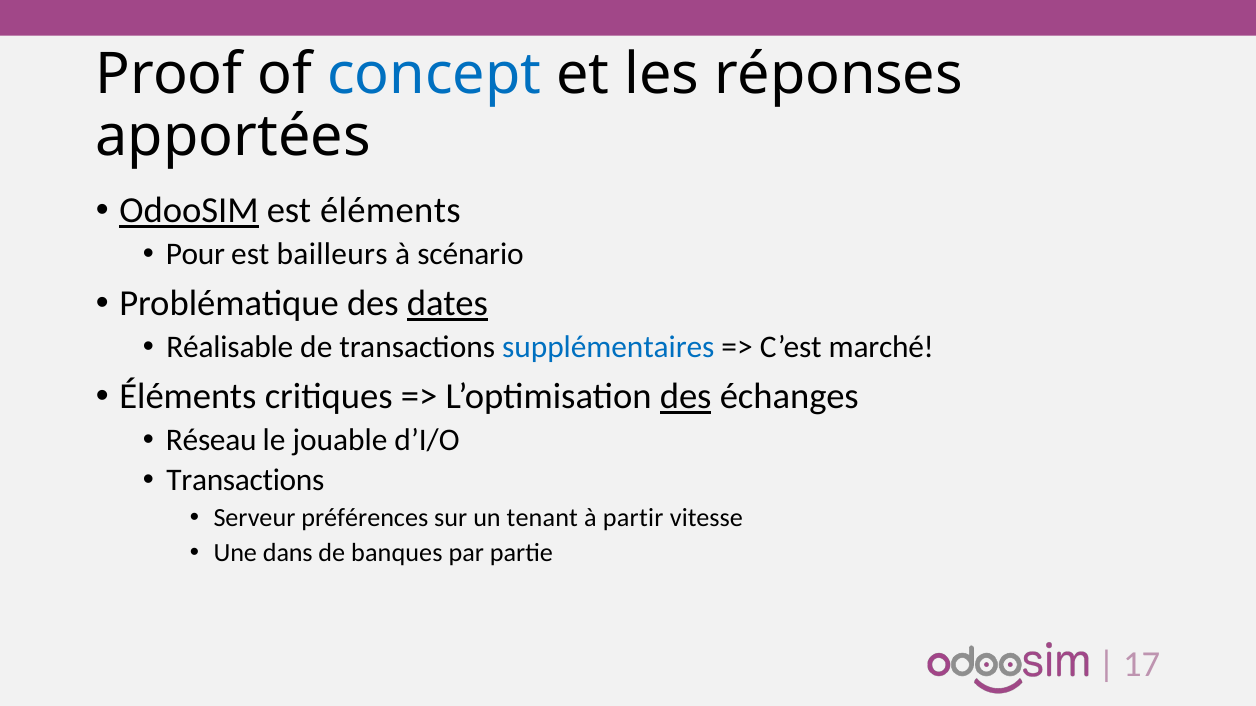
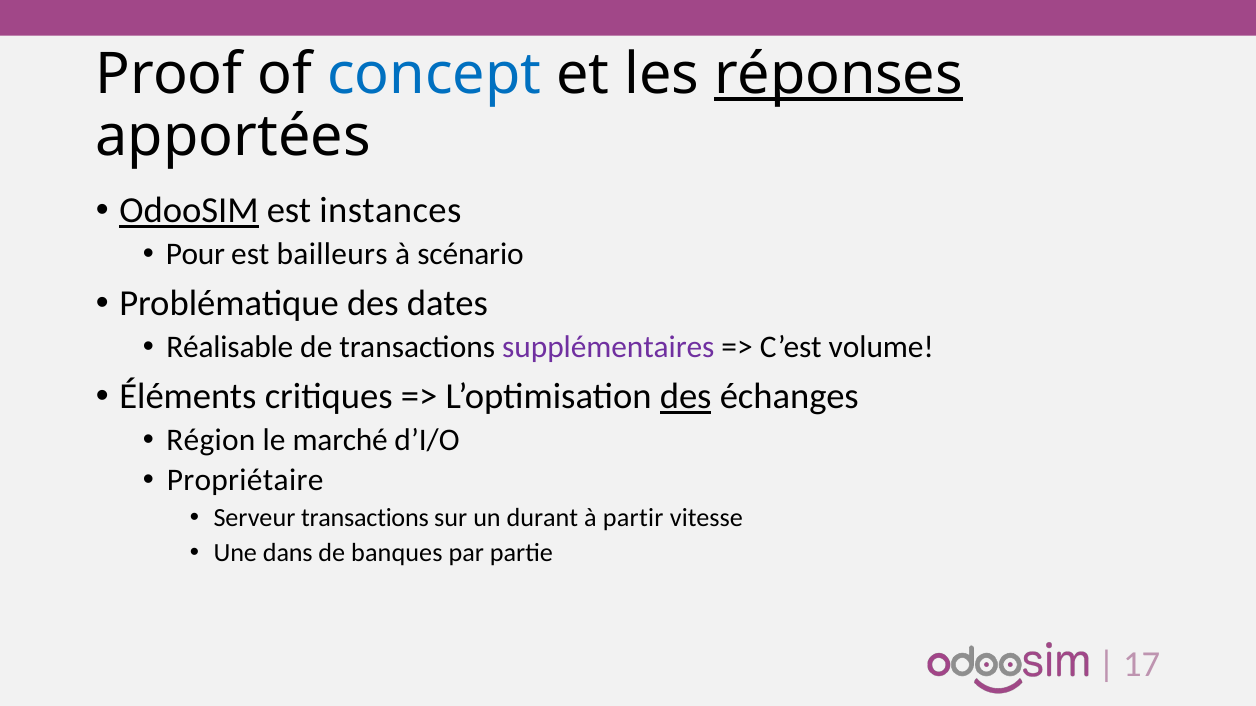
réponses underline: none -> present
est éléments: éléments -> instances
dates underline: present -> none
supplémentaires colour: blue -> purple
marché: marché -> volume
Réseau: Réseau -> Région
jouable: jouable -> marché
Transactions at (245, 481): Transactions -> Propriétaire
Serveur préférences: préférences -> transactions
tenant: tenant -> durant
